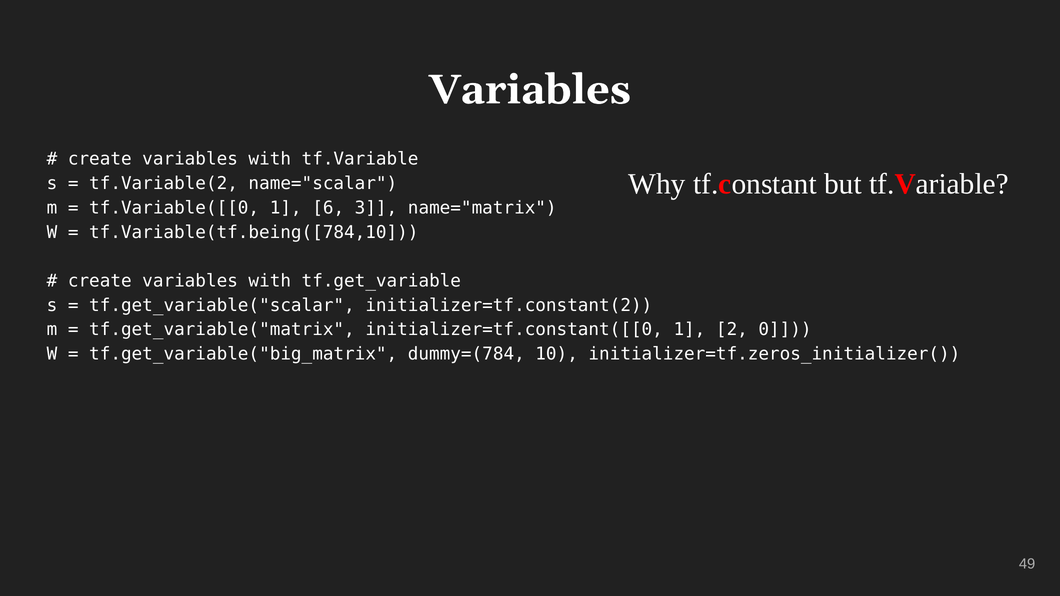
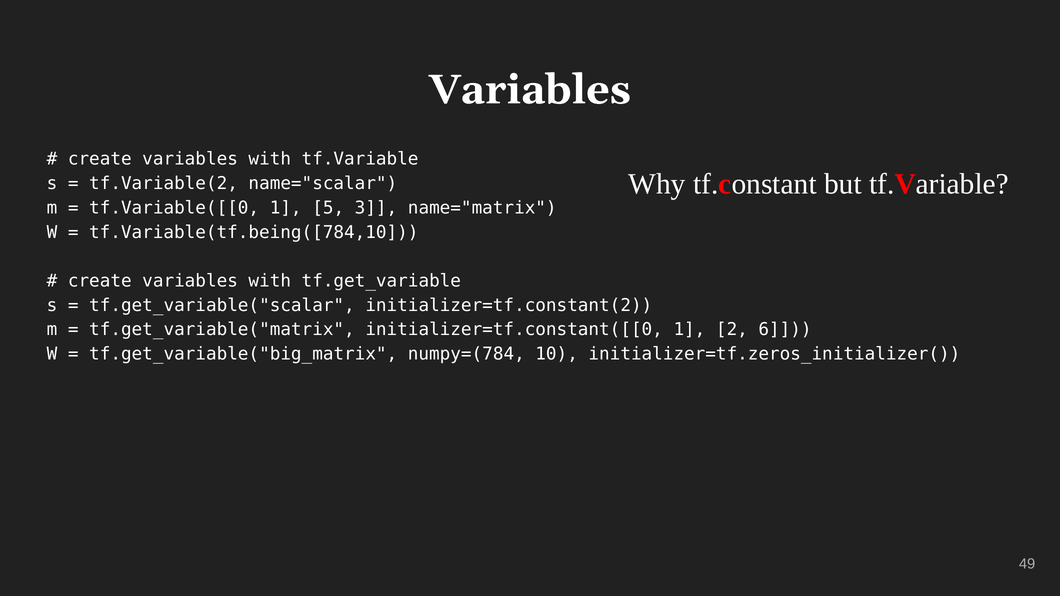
6: 6 -> 5
0: 0 -> 6
dummy=(784: dummy=(784 -> numpy=(784
